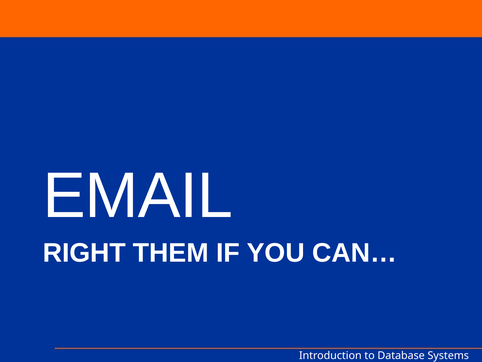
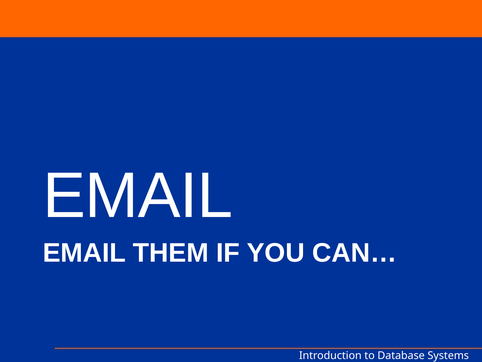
RIGHT at (84, 253): RIGHT -> EMAIL
